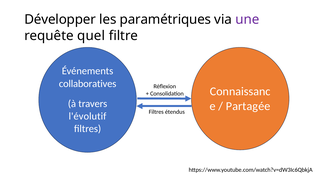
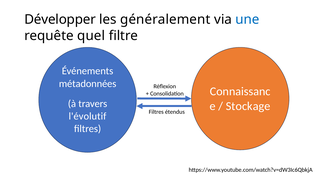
paramétriques: paramétriques -> généralement
une colour: purple -> blue
collaboratives: collaboratives -> métadonnées
Partagée: Partagée -> Stockage
